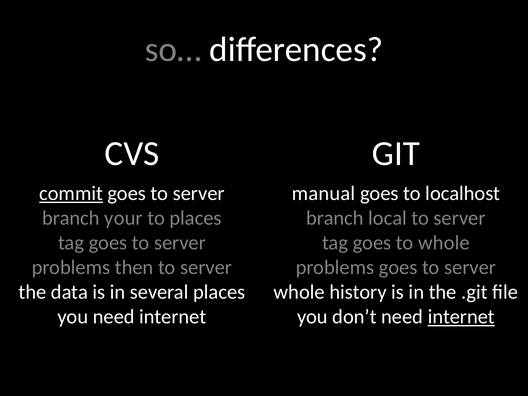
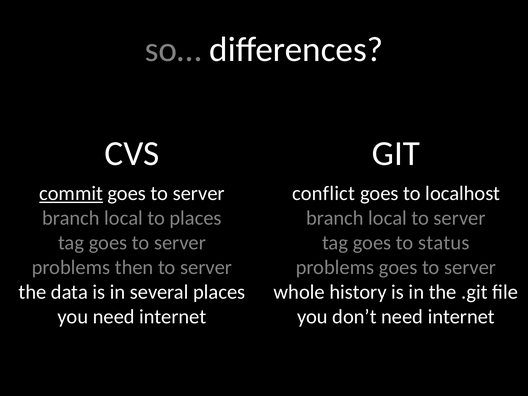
manual: manual -> conflict
your at (124, 218): your -> local
to whole: whole -> status
internet at (461, 317) underline: present -> none
